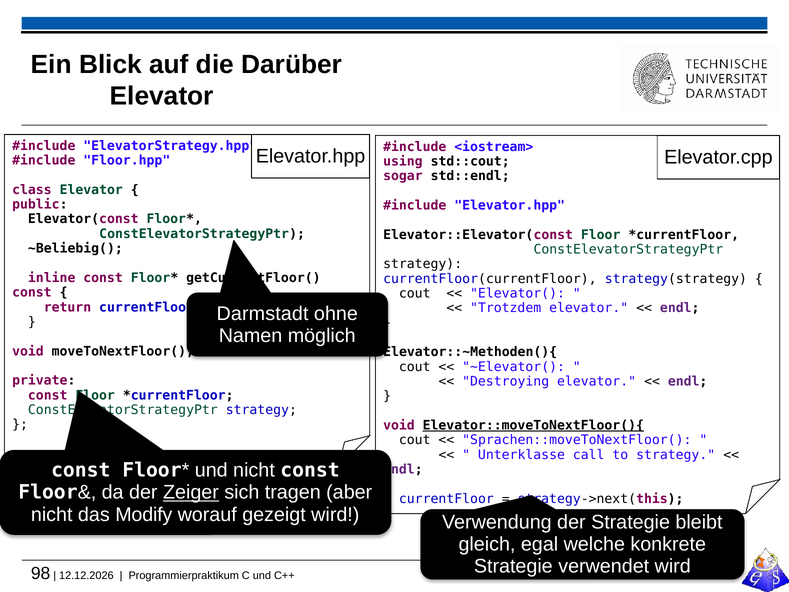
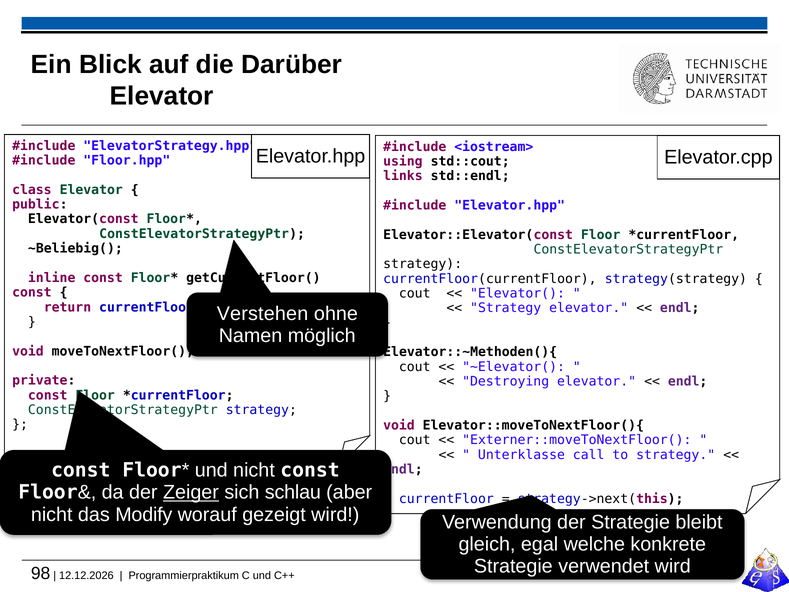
sogar: sogar -> links
Trotzdem at (506, 308): Trotzdem -> Strategy
Darmstadt: Darmstadt -> Verstehen
Elevator::moveToNextFloor(){ underline: present -> none
Sprachen::moveToNextFloor(: Sprachen::moveToNextFloor( -> Externer::moveToNextFloor(
tragen: tragen -> schlau
